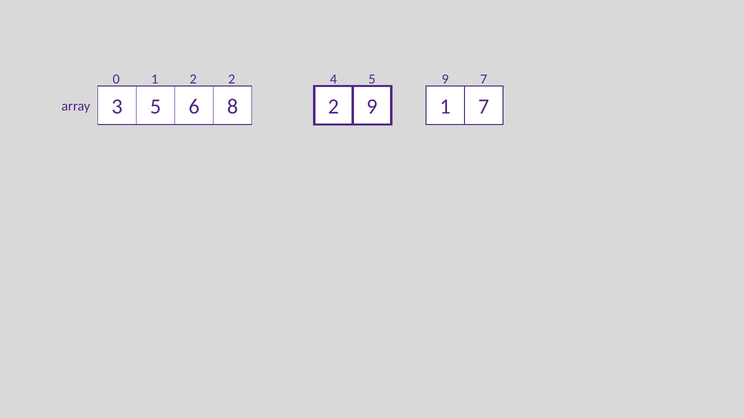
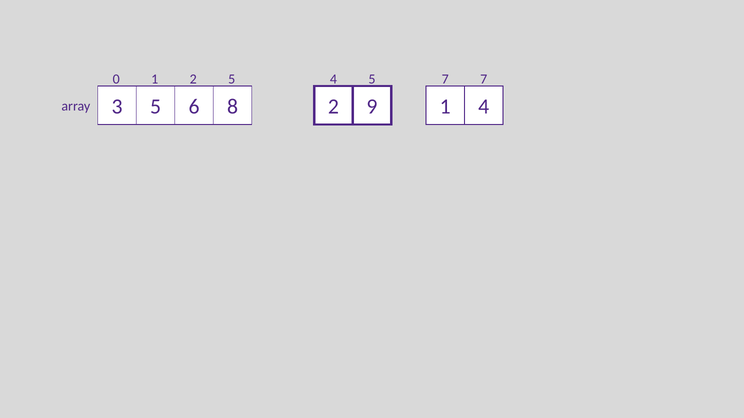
2 2: 2 -> 5
5 9: 9 -> 7
1 7: 7 -> 4
